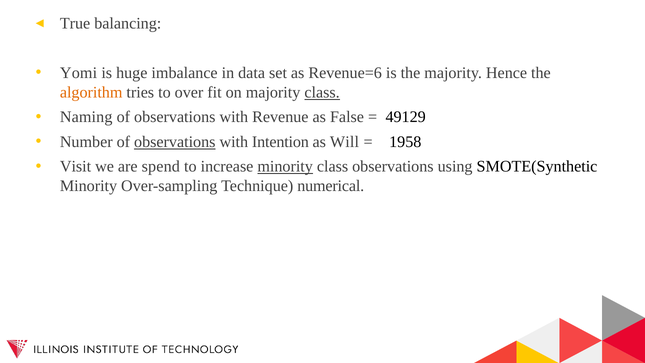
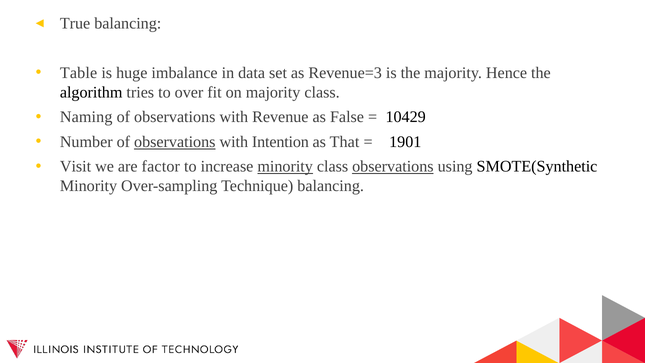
Yomi: Yomi -> Table
Revenue=6: Revenue=6 -> Revenue=3
algorithm colour: orange -> black
class at (322, 92) underline: present -> none
49129: 49129 -> 10429
Will: Will -> That
1958: 1958 -> 1901
spend: spend -> factor
observations at (393, 167) underline: none -> present
Technique numerical: numerical -> balancing
